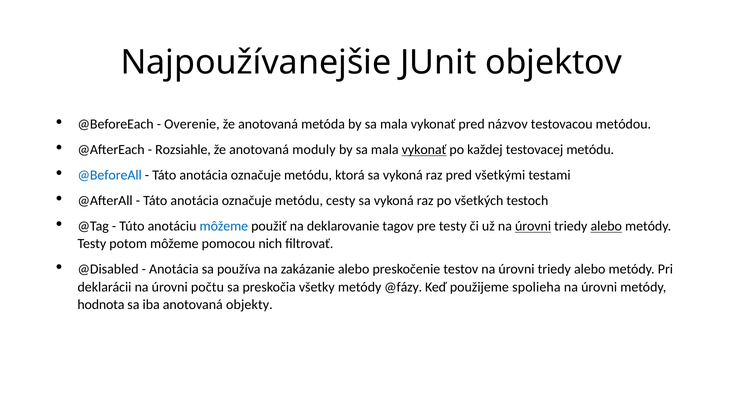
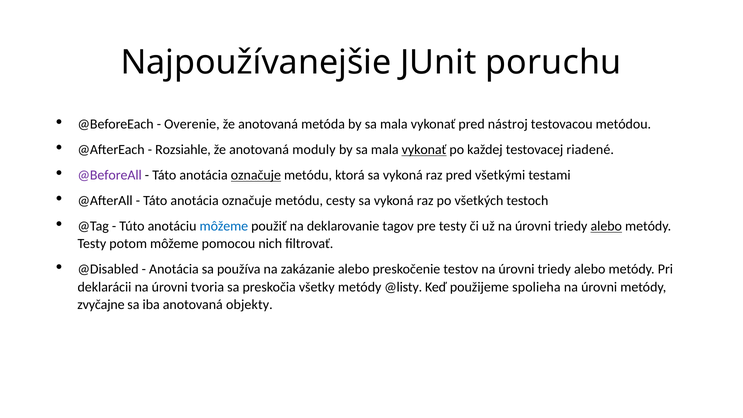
objektov: objektov -> poruchu
názvov: názvov -> nástroj
testovacej metódu: metódu -> riadené
@BeforeAll colour: blue -> purple
označuje at (256, 175) underline: none -> present
úrovni at (533, 226) underline: present -> none
počtu: počtu -> tvoria
@fázy: @fázy -> @listy
hodnota: hodnota -> zvyčajne
